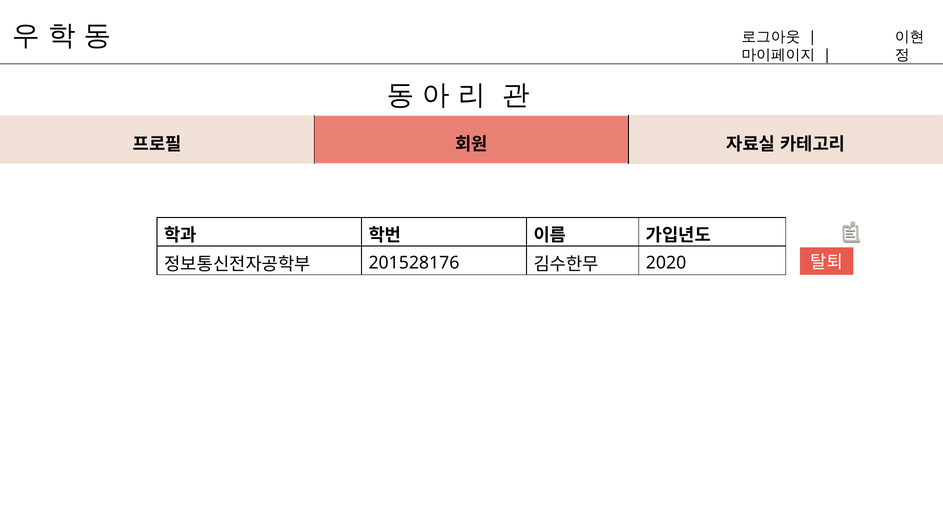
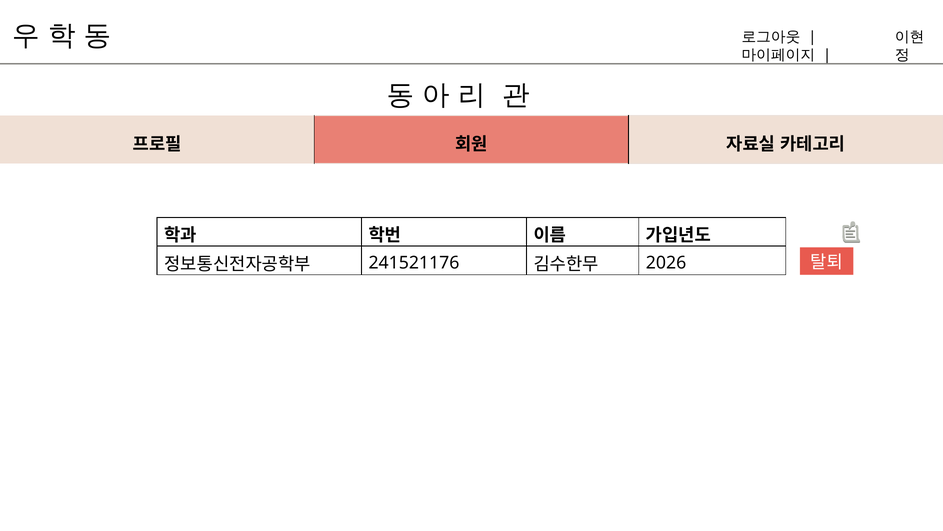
201528176: 201528176 -> 241521176
2020: 2020 -> 2026
